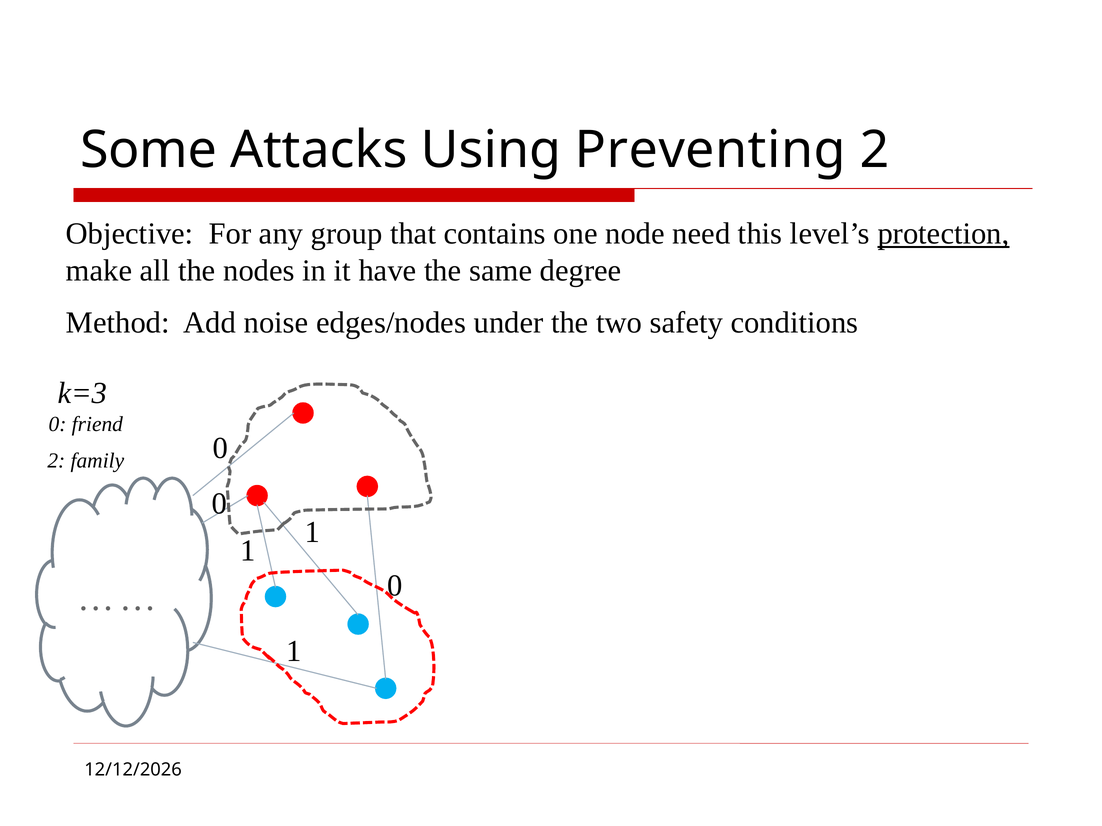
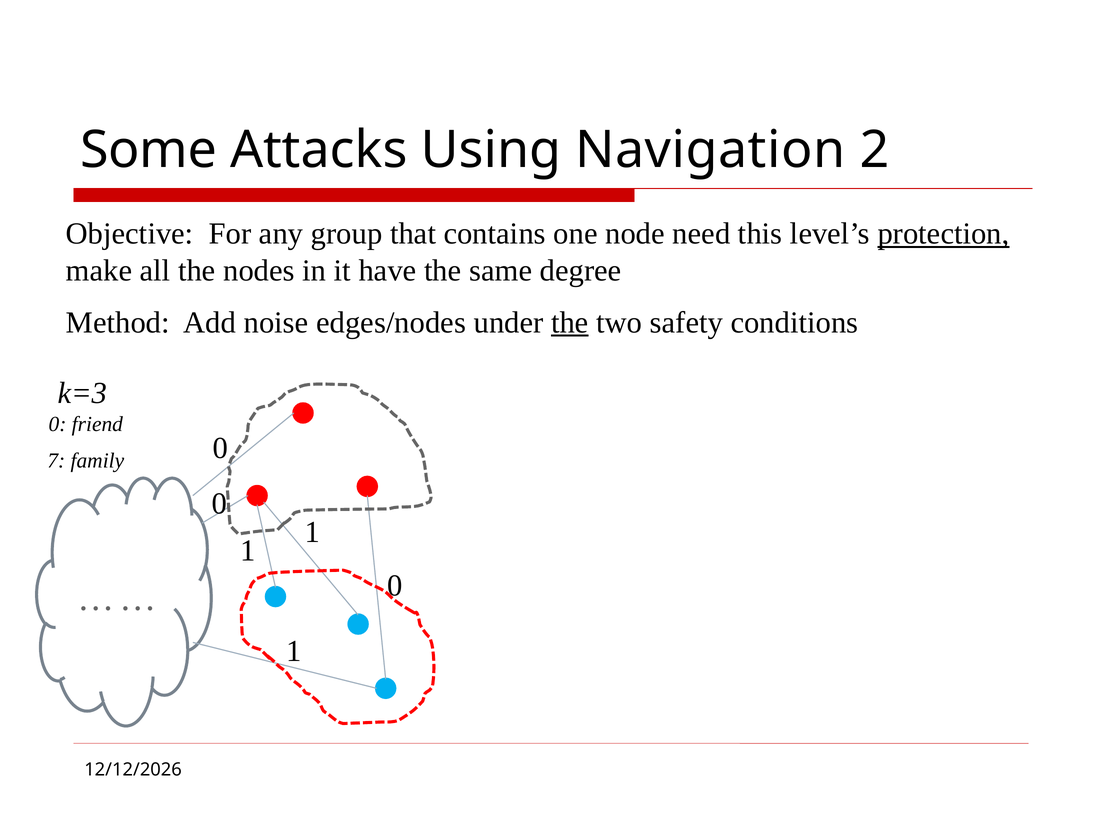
Preventing: Preventing -> Navigation
the at (570, 323) underline: none -> present
2 at (56, 461): 2 -> 7
